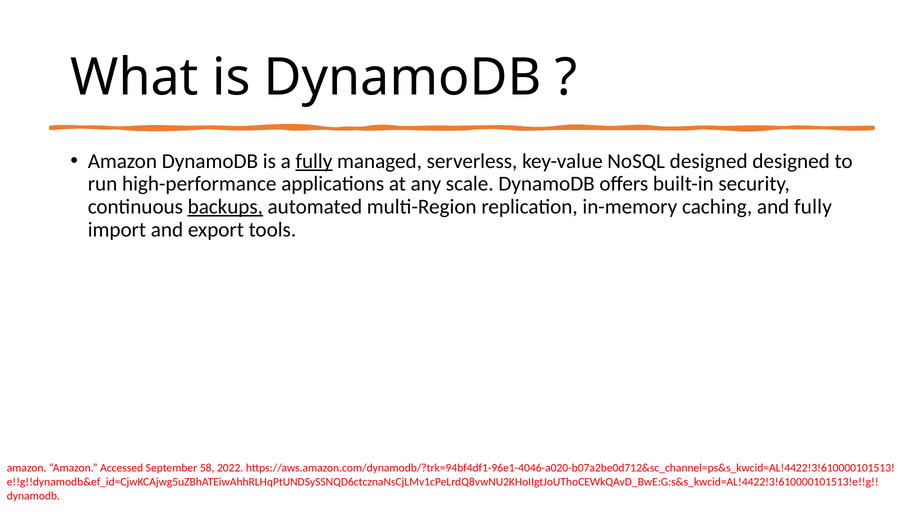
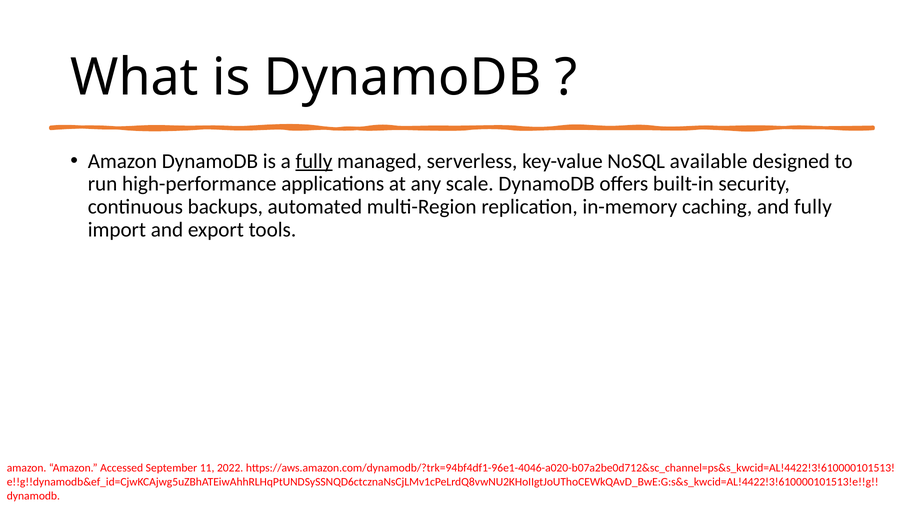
NoSQL designed: designed -> available
backups underline: present -> none
58: 58 -> 11
